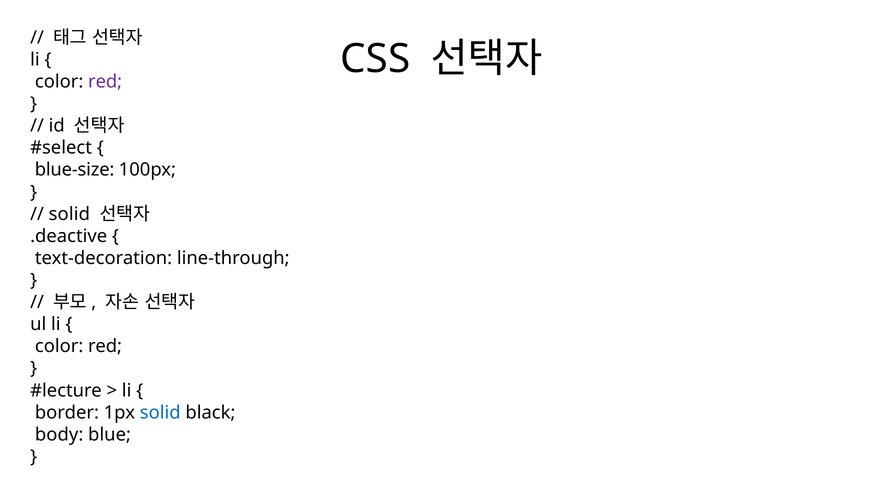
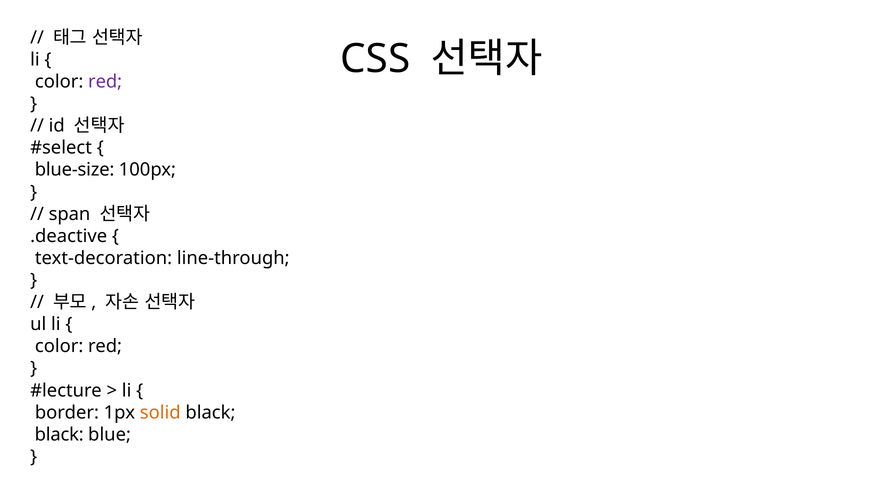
solid at (69, 214): solid -> span
solid at (160, 413) colour: blue -> orange
body at (59, 435): body -> black
